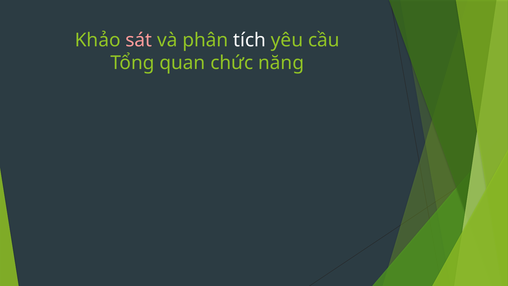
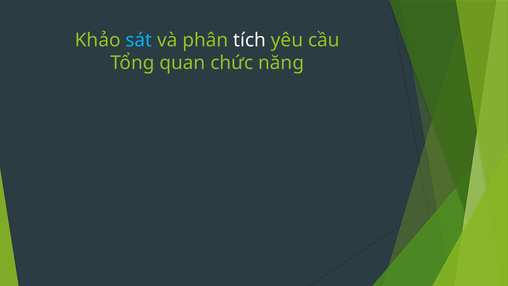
sát colour: pink -> light blue
